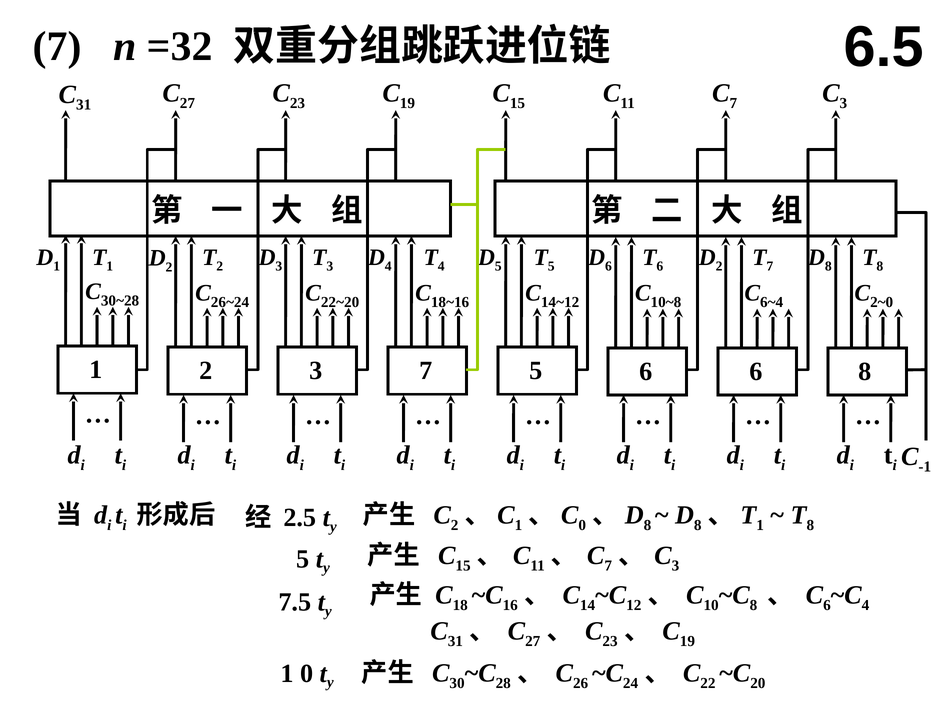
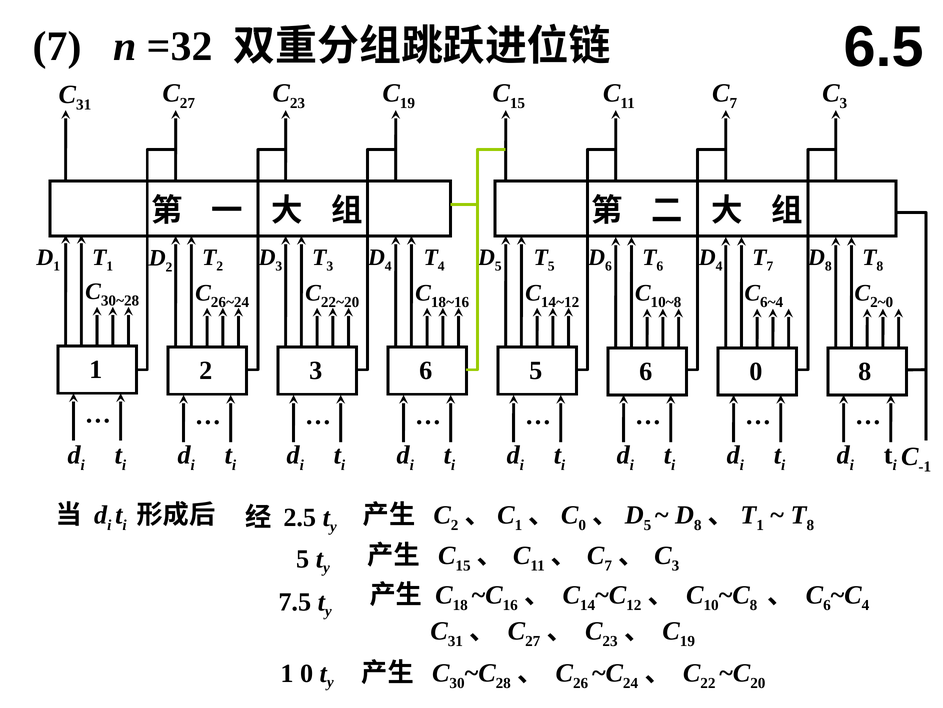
2 at (719, 266): 2 -> 4
3 7: 7 -> 6
6 6: 6 -> 0
8 at (647, 525): 8 -> 5
